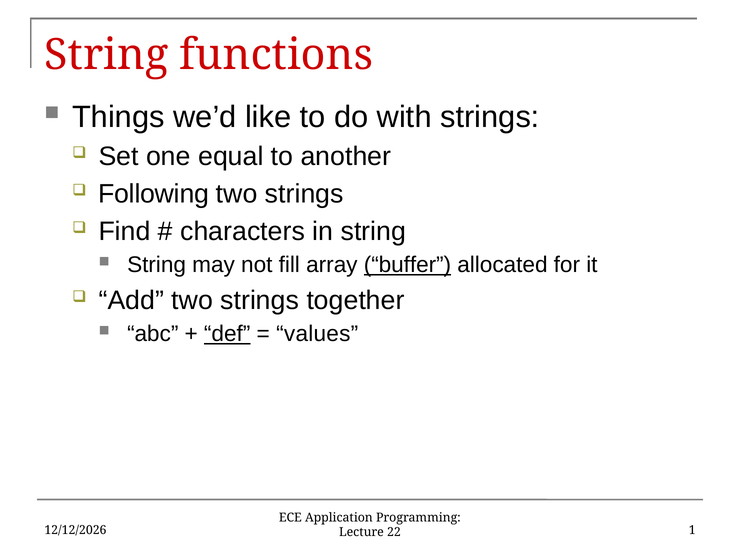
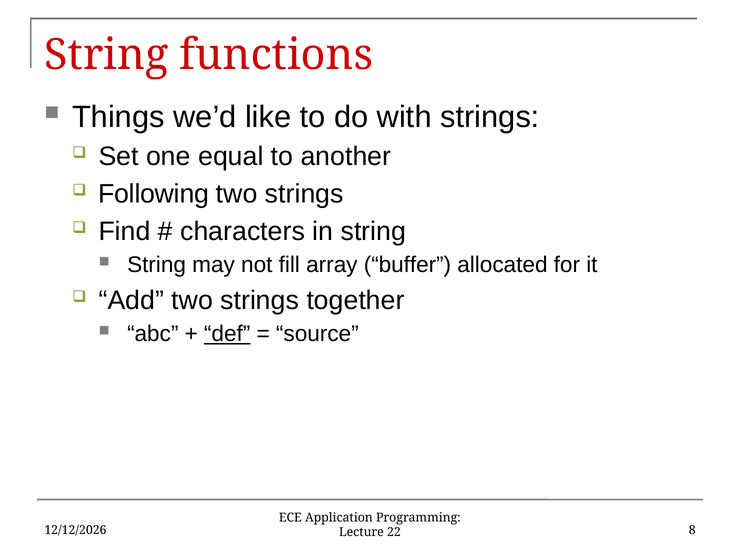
buffer underline: present -> none
values: values -> source
1: 1 -> 8
